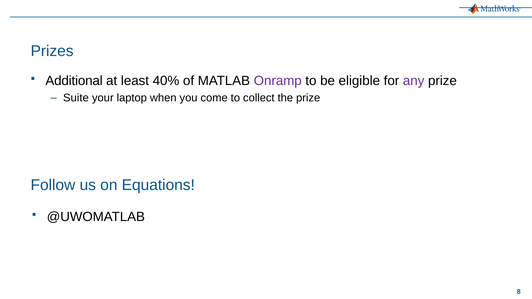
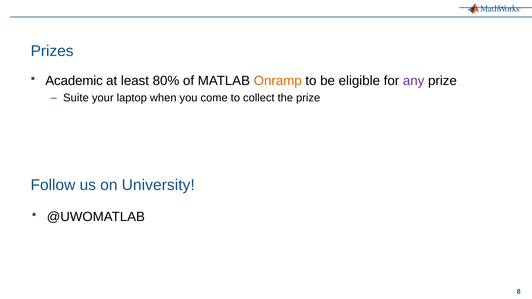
Additional: Additional -> Academic
40%: 40% -> 80%
Onramp colour: purple -> orange
Equations: Equations -> University
